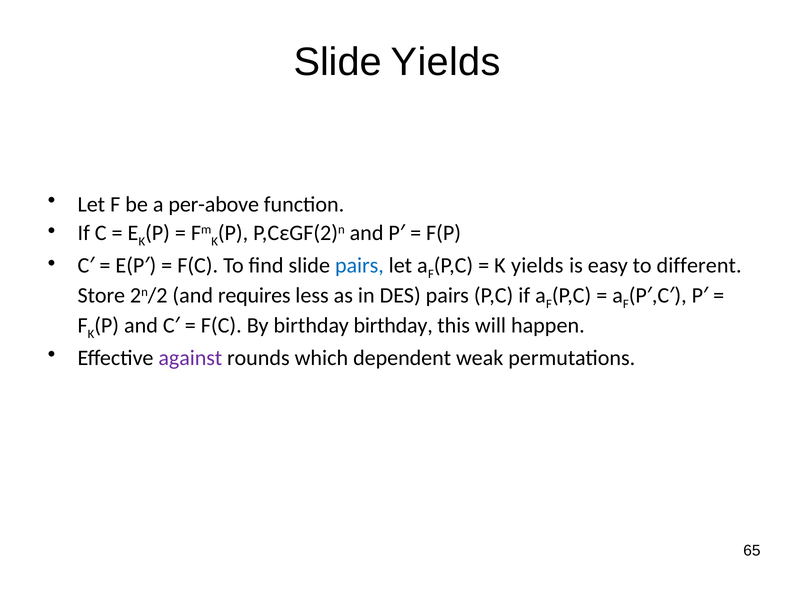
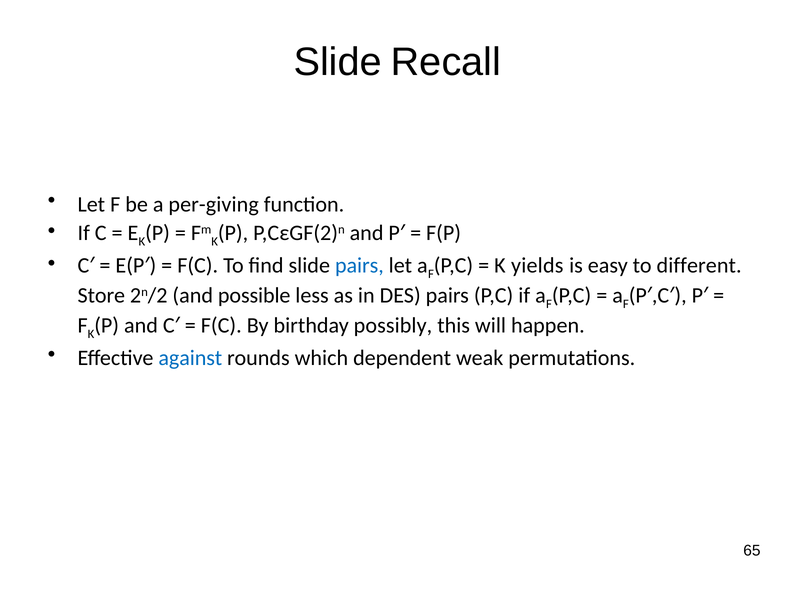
Slide Yields: Yields -> Recall
per-above: per-above -> per-giving
requires: requires -> possible
birthday birthday: birthday -> possibly
against colour: purple -> blue
